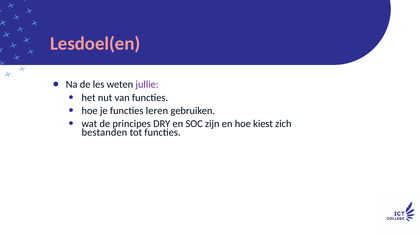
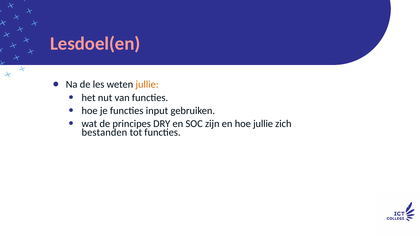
jullie at (147, 85) colour: purple -> orange
leren: leren -> input
hoe kiest: kiest -> jullie
